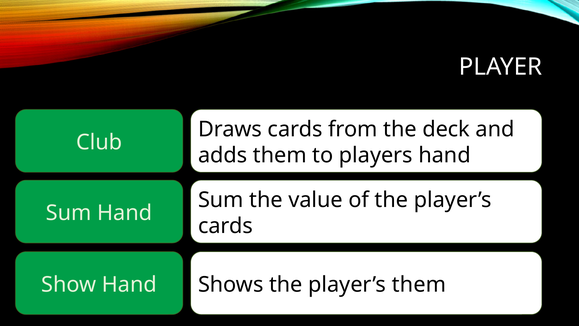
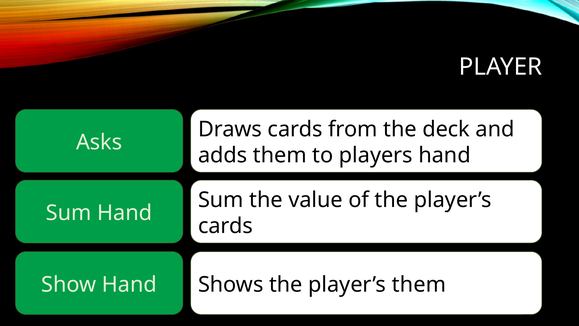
Club: Club -> Asks
